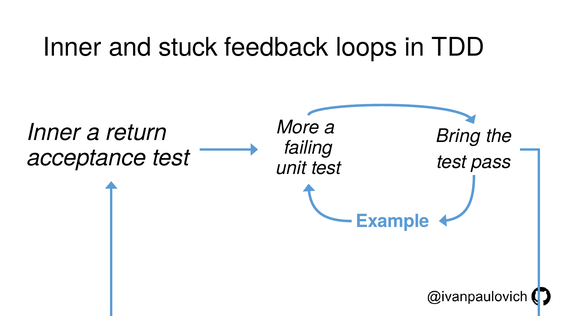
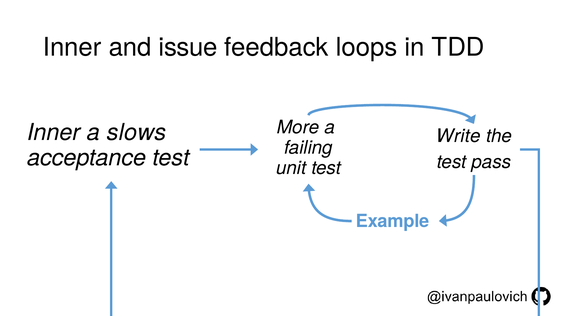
stuck: stuck -> issue
return: return -> slows
Bring: Bring -> Write
